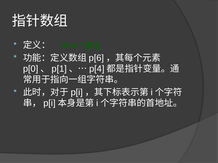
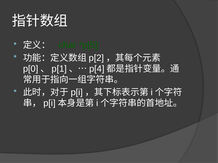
p[6: p[6 -> p[2
